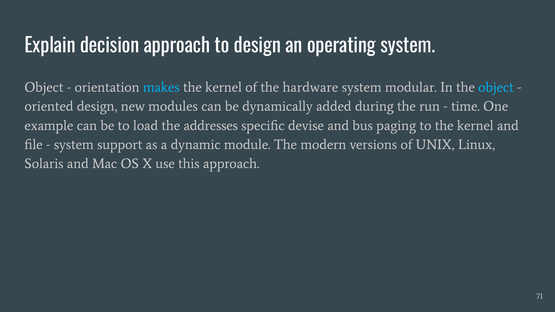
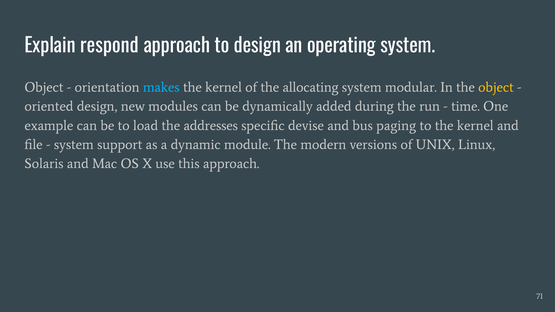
decision: decision -> respond
hardware: hardware -> allocating
object at (496, 87) colour: light blue -> yellow
